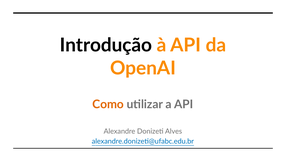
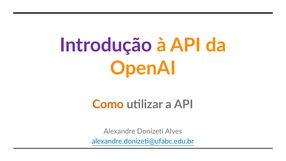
Introdução colour: black -> purple
